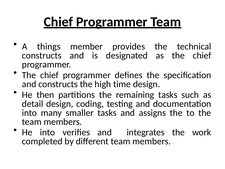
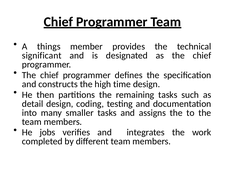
constructs at (42, 55): constructs -> significant
He into: into -> jobs
